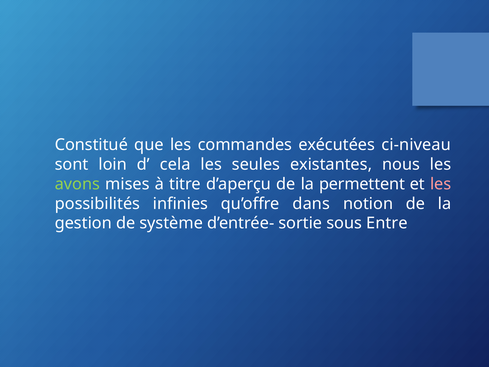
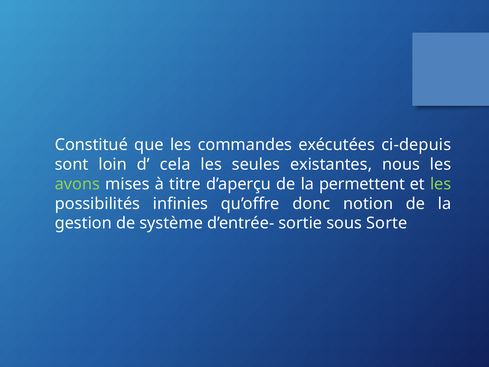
ci-niveau: ci-niveau -> ci-depuis
les at (441, 184) colour: pink -> light green
dans: dans -> donc
Entre: Entre -> Sorte
